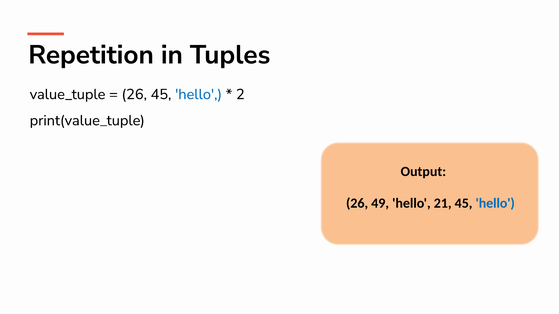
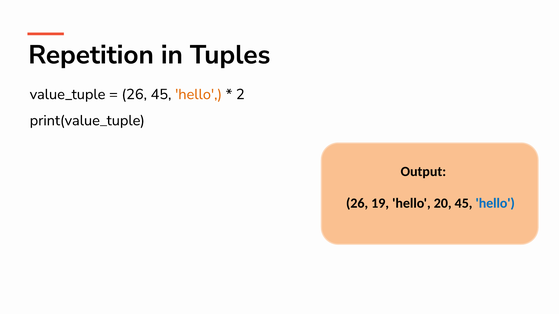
hello at (199, 94) colour: blue -> orange
49: 49 -> 19
21: 21 -> 20
